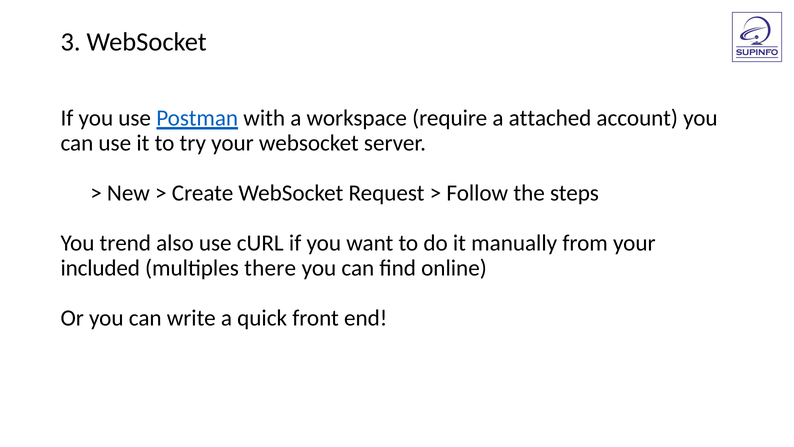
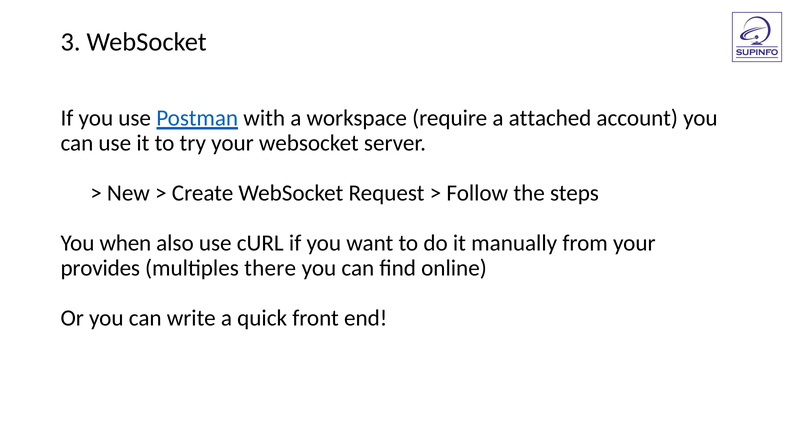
trend: trend -> when
included: included -> provides
